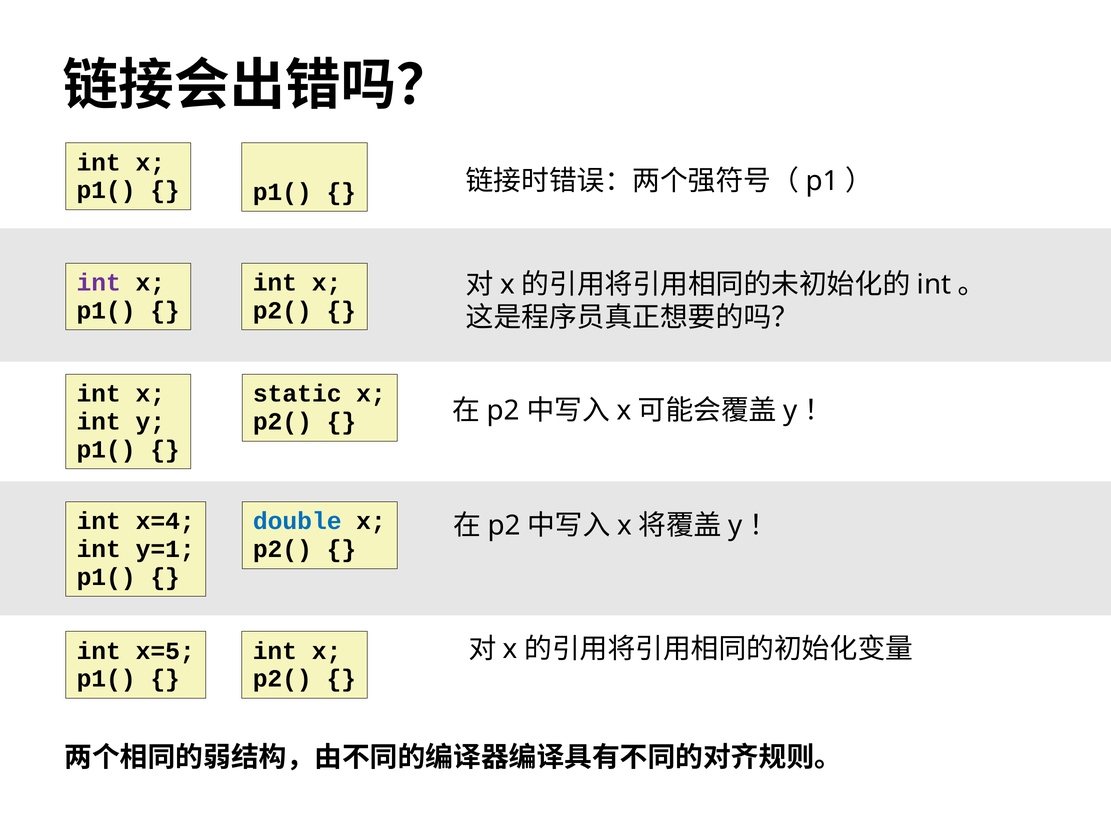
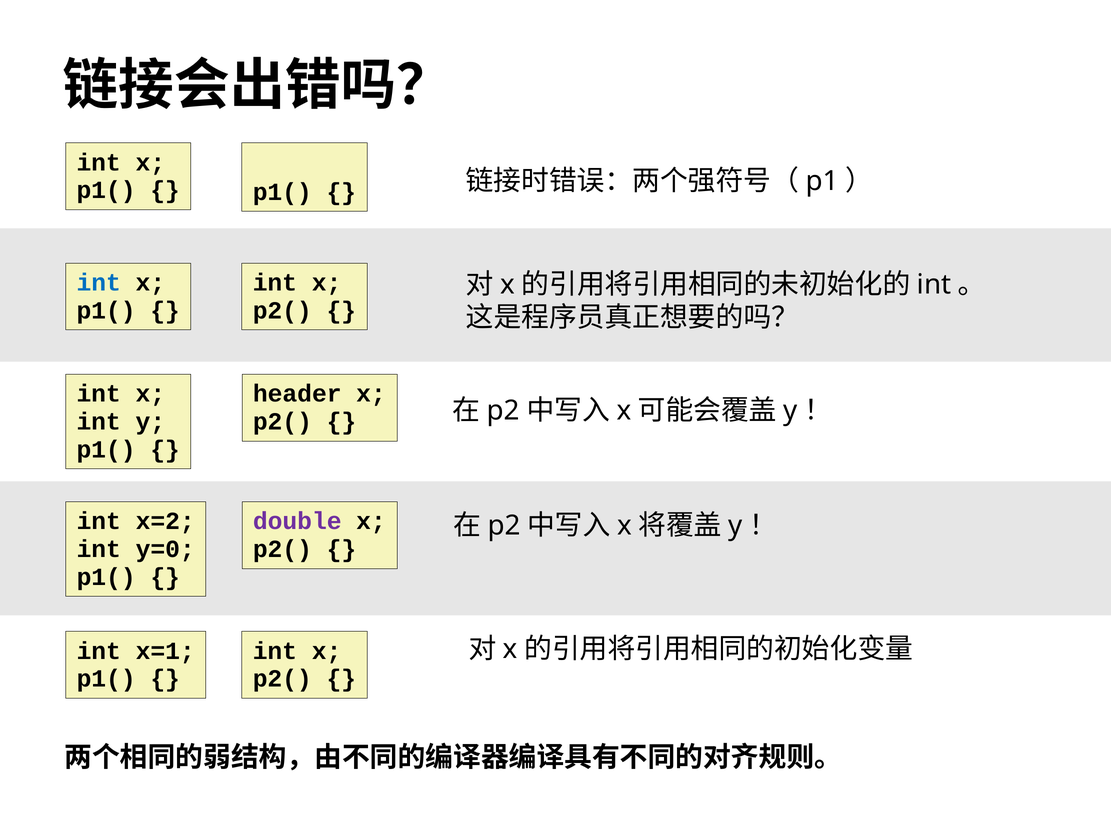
int at (99, 283) colour: purple -> blue
static: static -> header
x=4: x=4 -> x=2
double colour: blue -> purple
y=1: y=1 -> y=0
x=5: x=5 -> x=1
